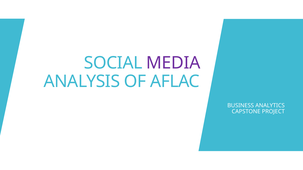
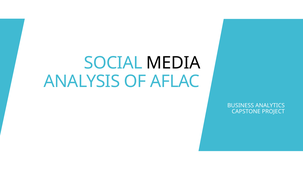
MEDIA colour: purple -> black
